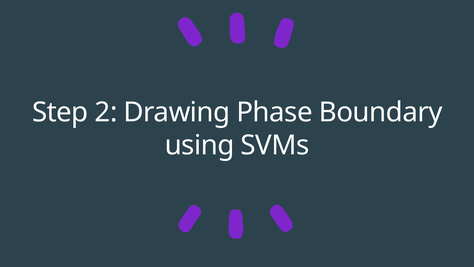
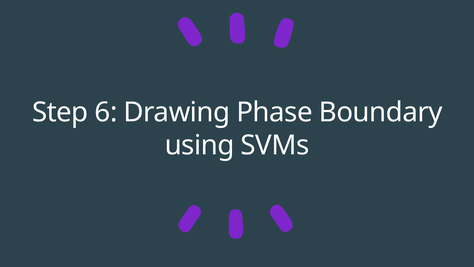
2: 2 -> 6
